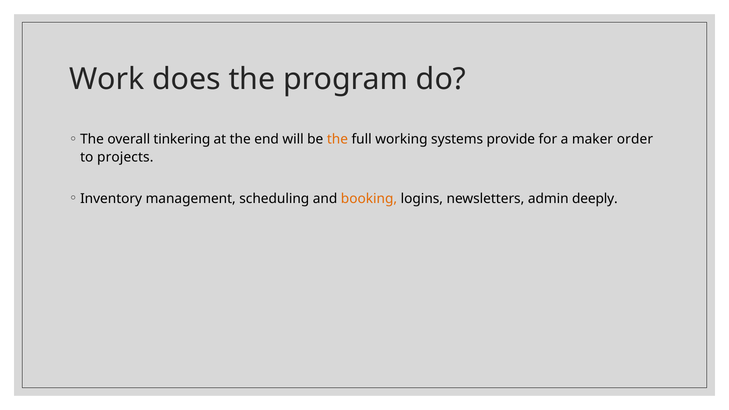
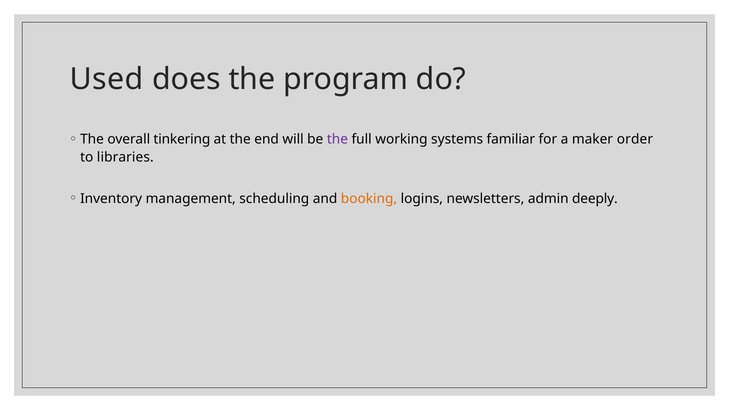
Work: Work -> Used
the at (337, 139) colour: orange -> purple
provide: provide -> familiar
projects: projects -> libraries
